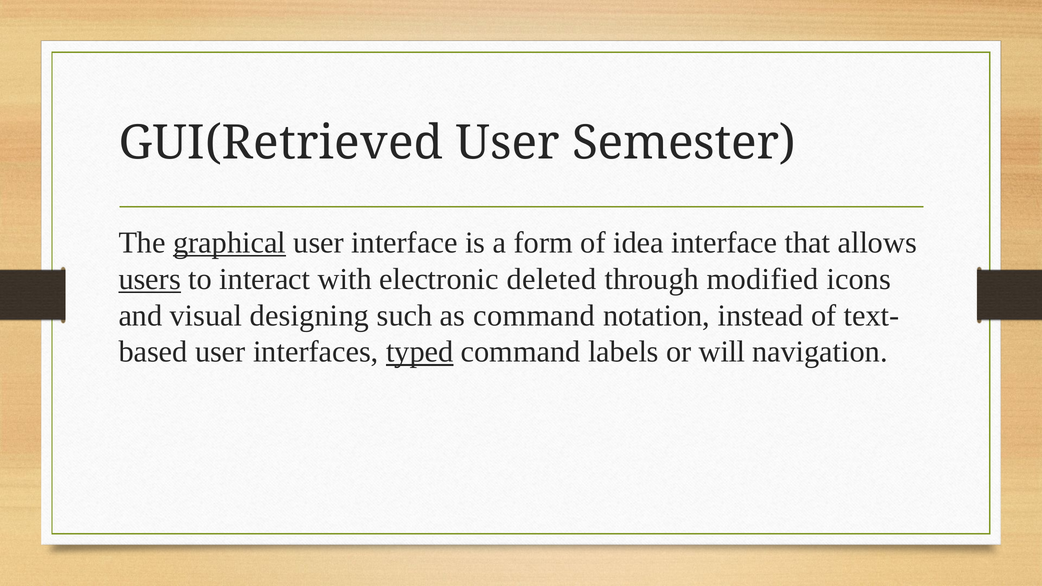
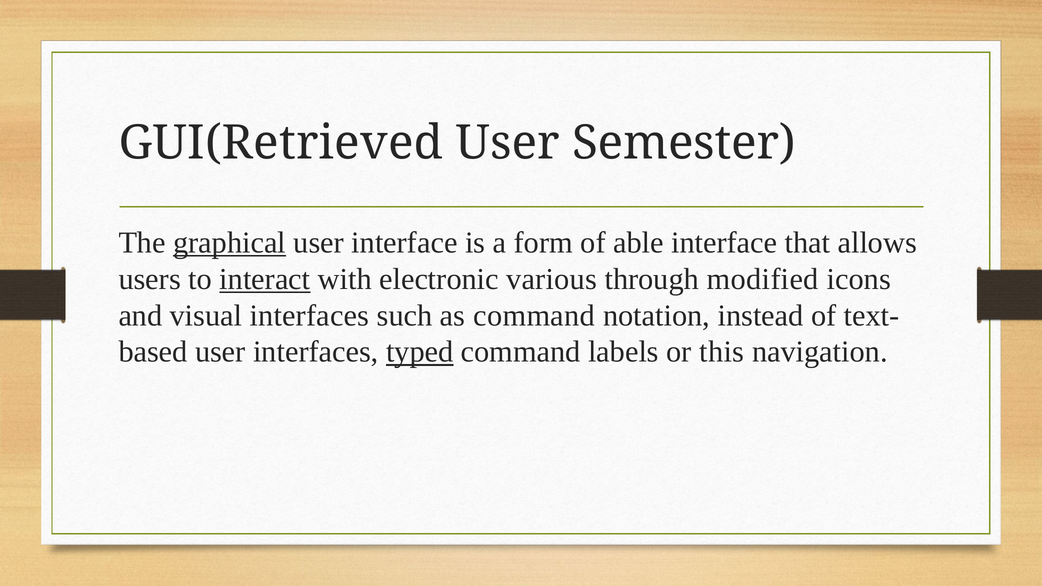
idea: idea -> able
users underline: present -> none
interact underline: none -> present
deleted: deleted -> various
visual designing: designing -> interfaces
will: will -> this
